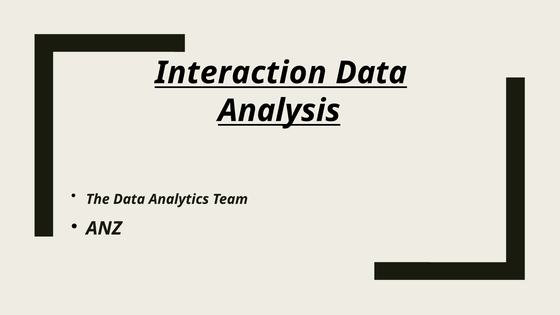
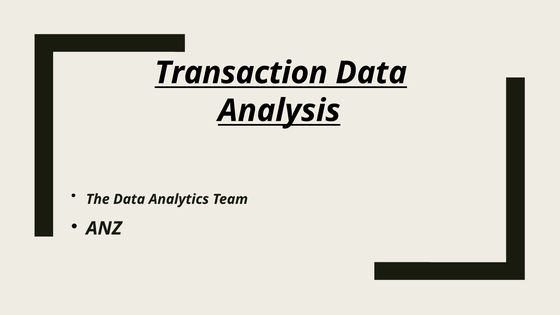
Interaction: Interaction -> Transaction
